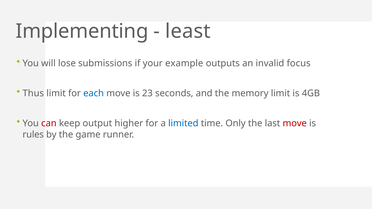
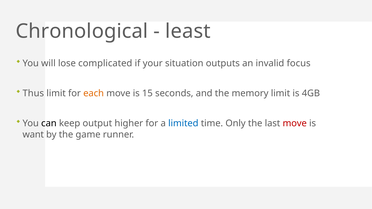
Implementing: Implementing -> Chronological
submissions: submissions -> complicated
example: example -> situation
each colour: blue -> orange
23: 23 -> 15
can colour: red -> black
rules: rules -> want
